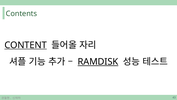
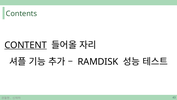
RAMDISK underline: present -> none
